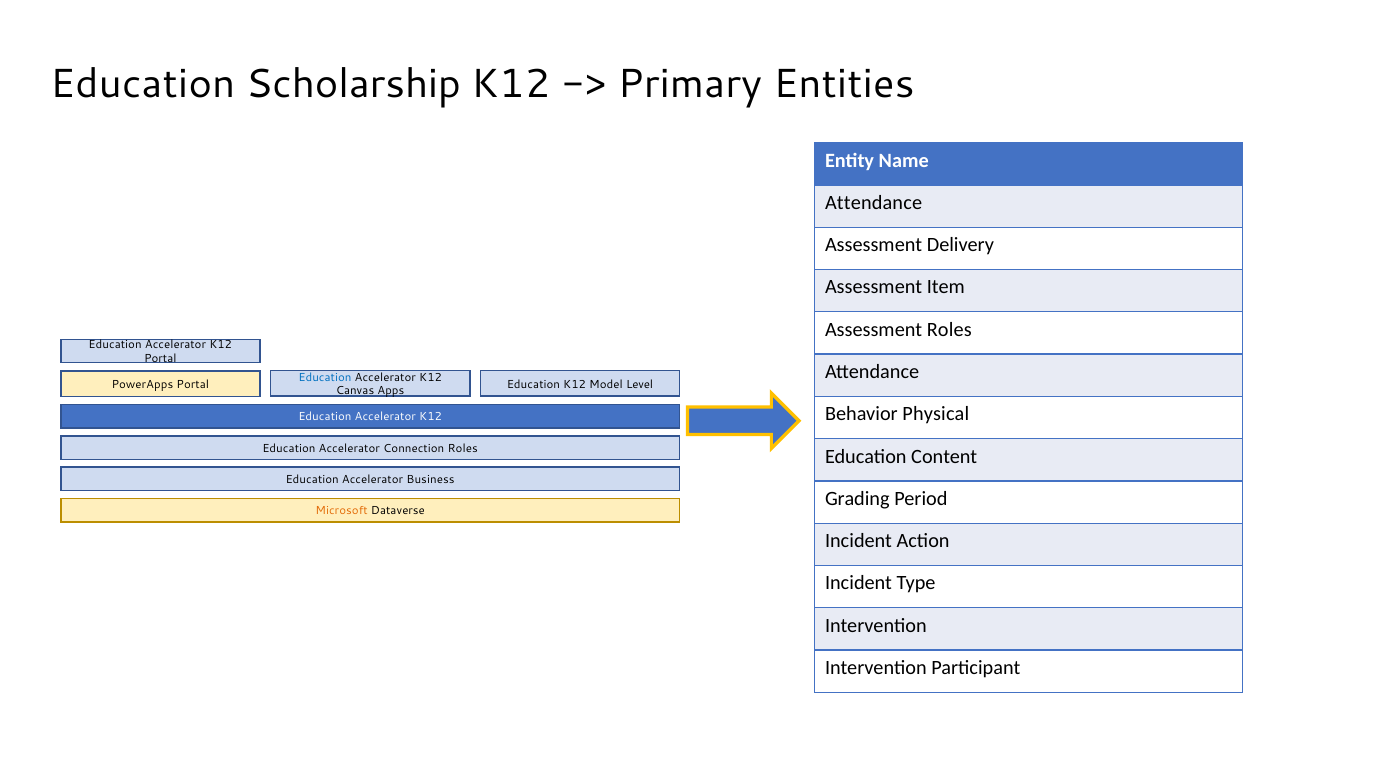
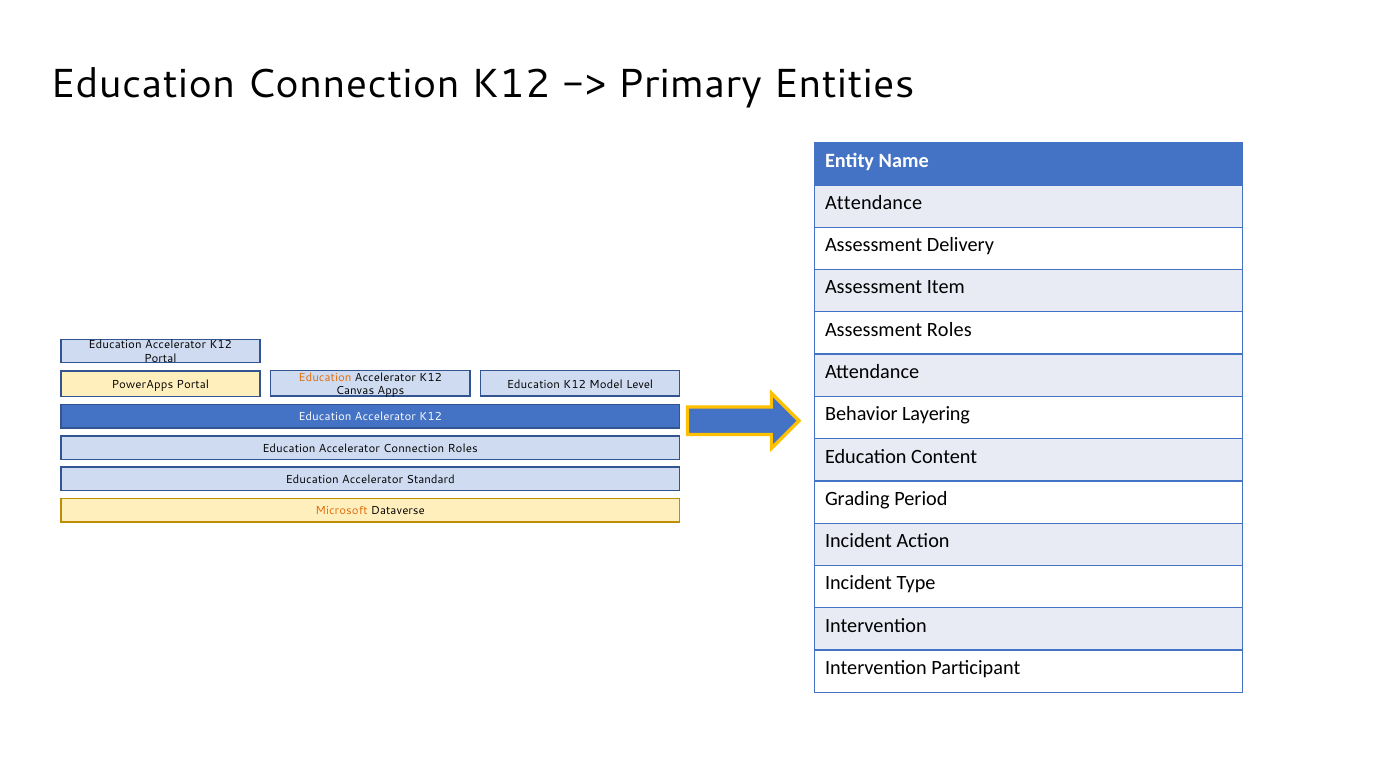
Education Scholarship: Scholarship -> Connection
Education at (325, 377) colour: blue -> orange
Physical: Physical -> Layering
Business: Business -> Standard
